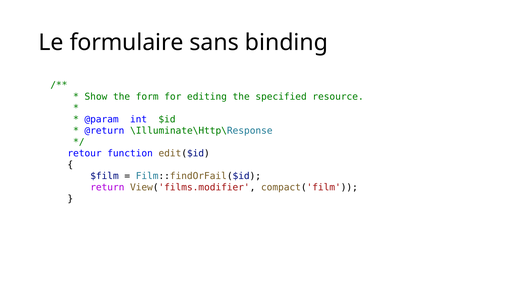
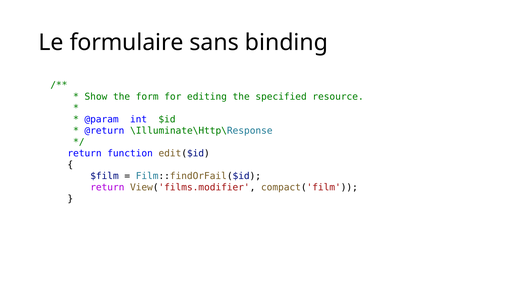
retour at (85, 153): retour -> return
